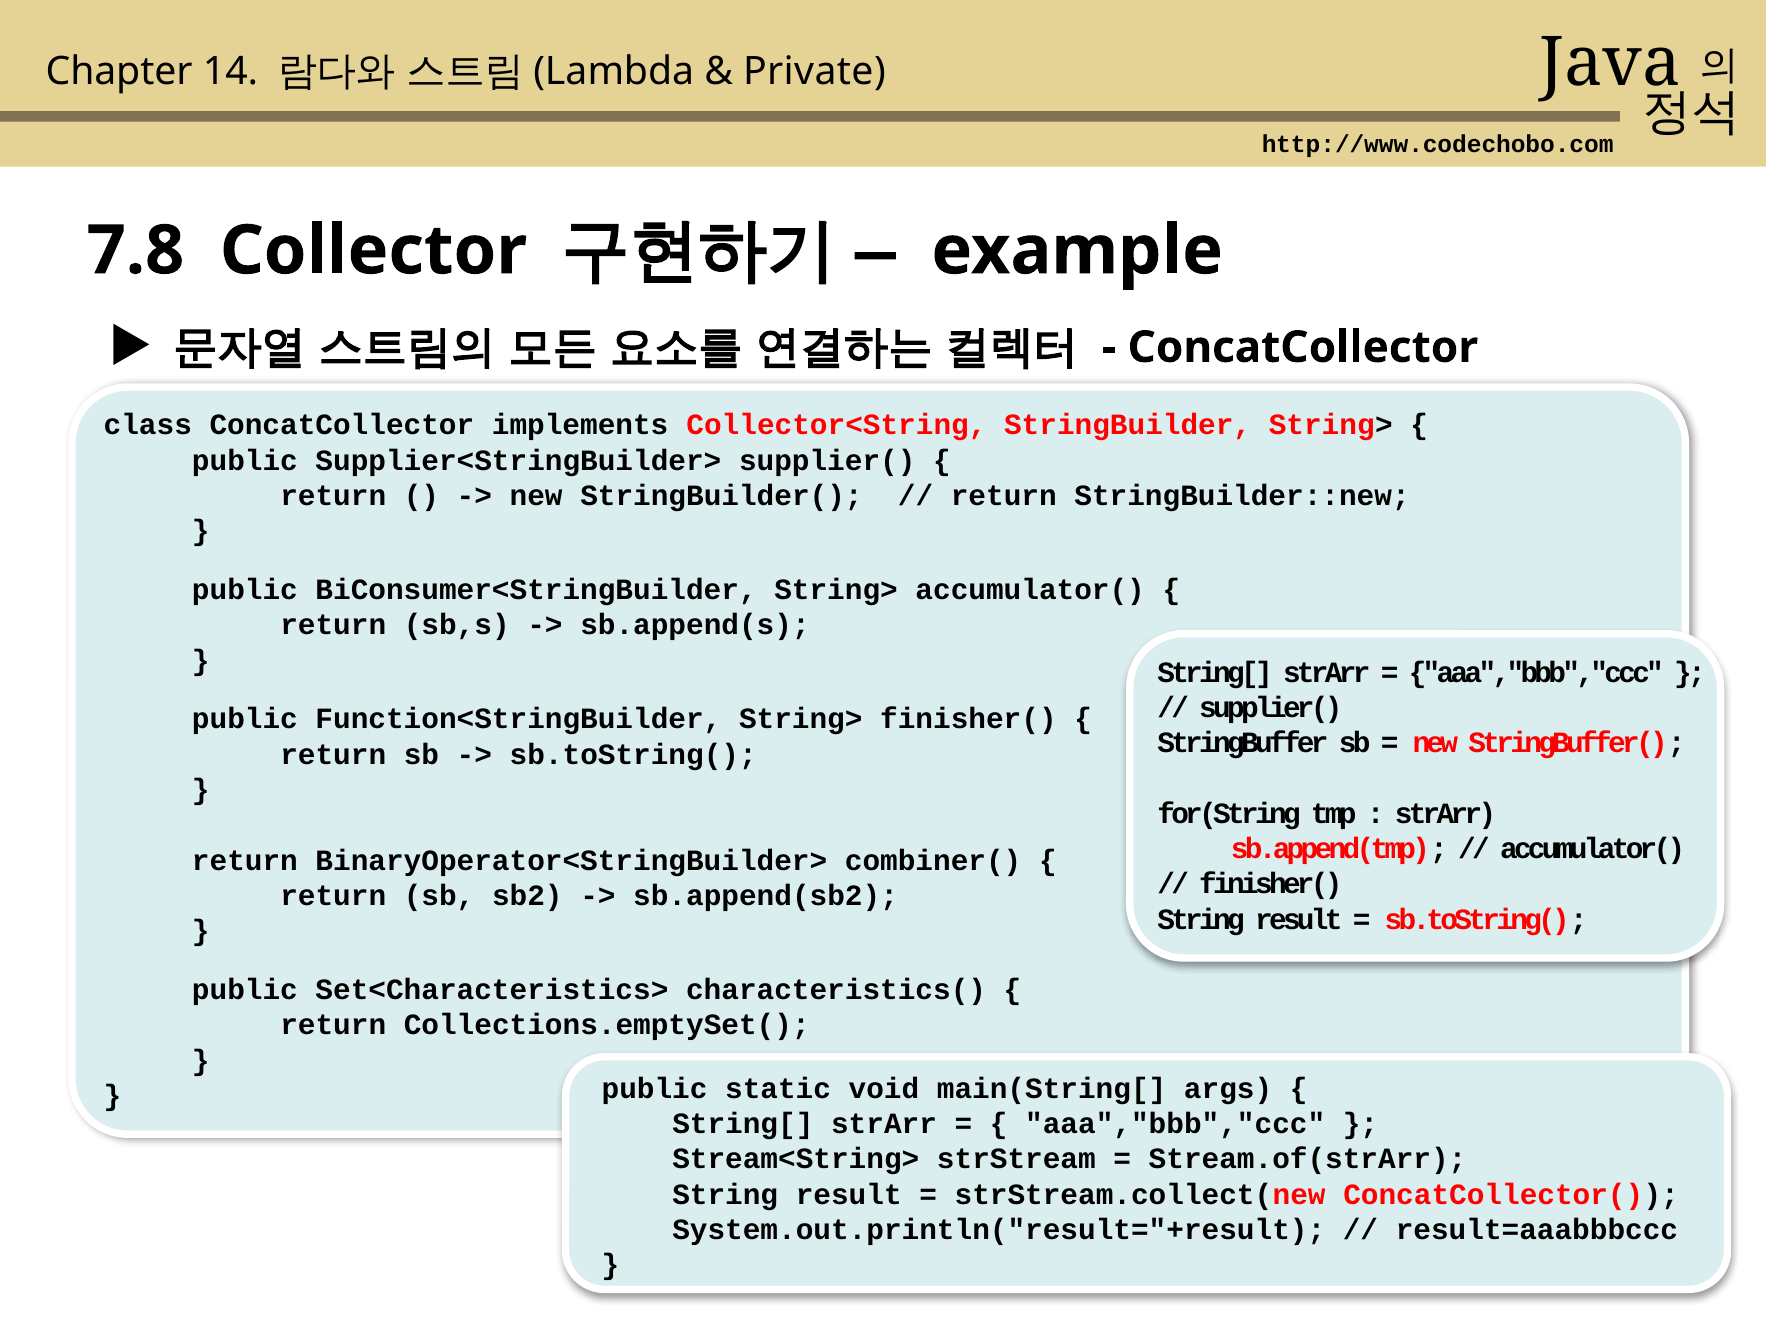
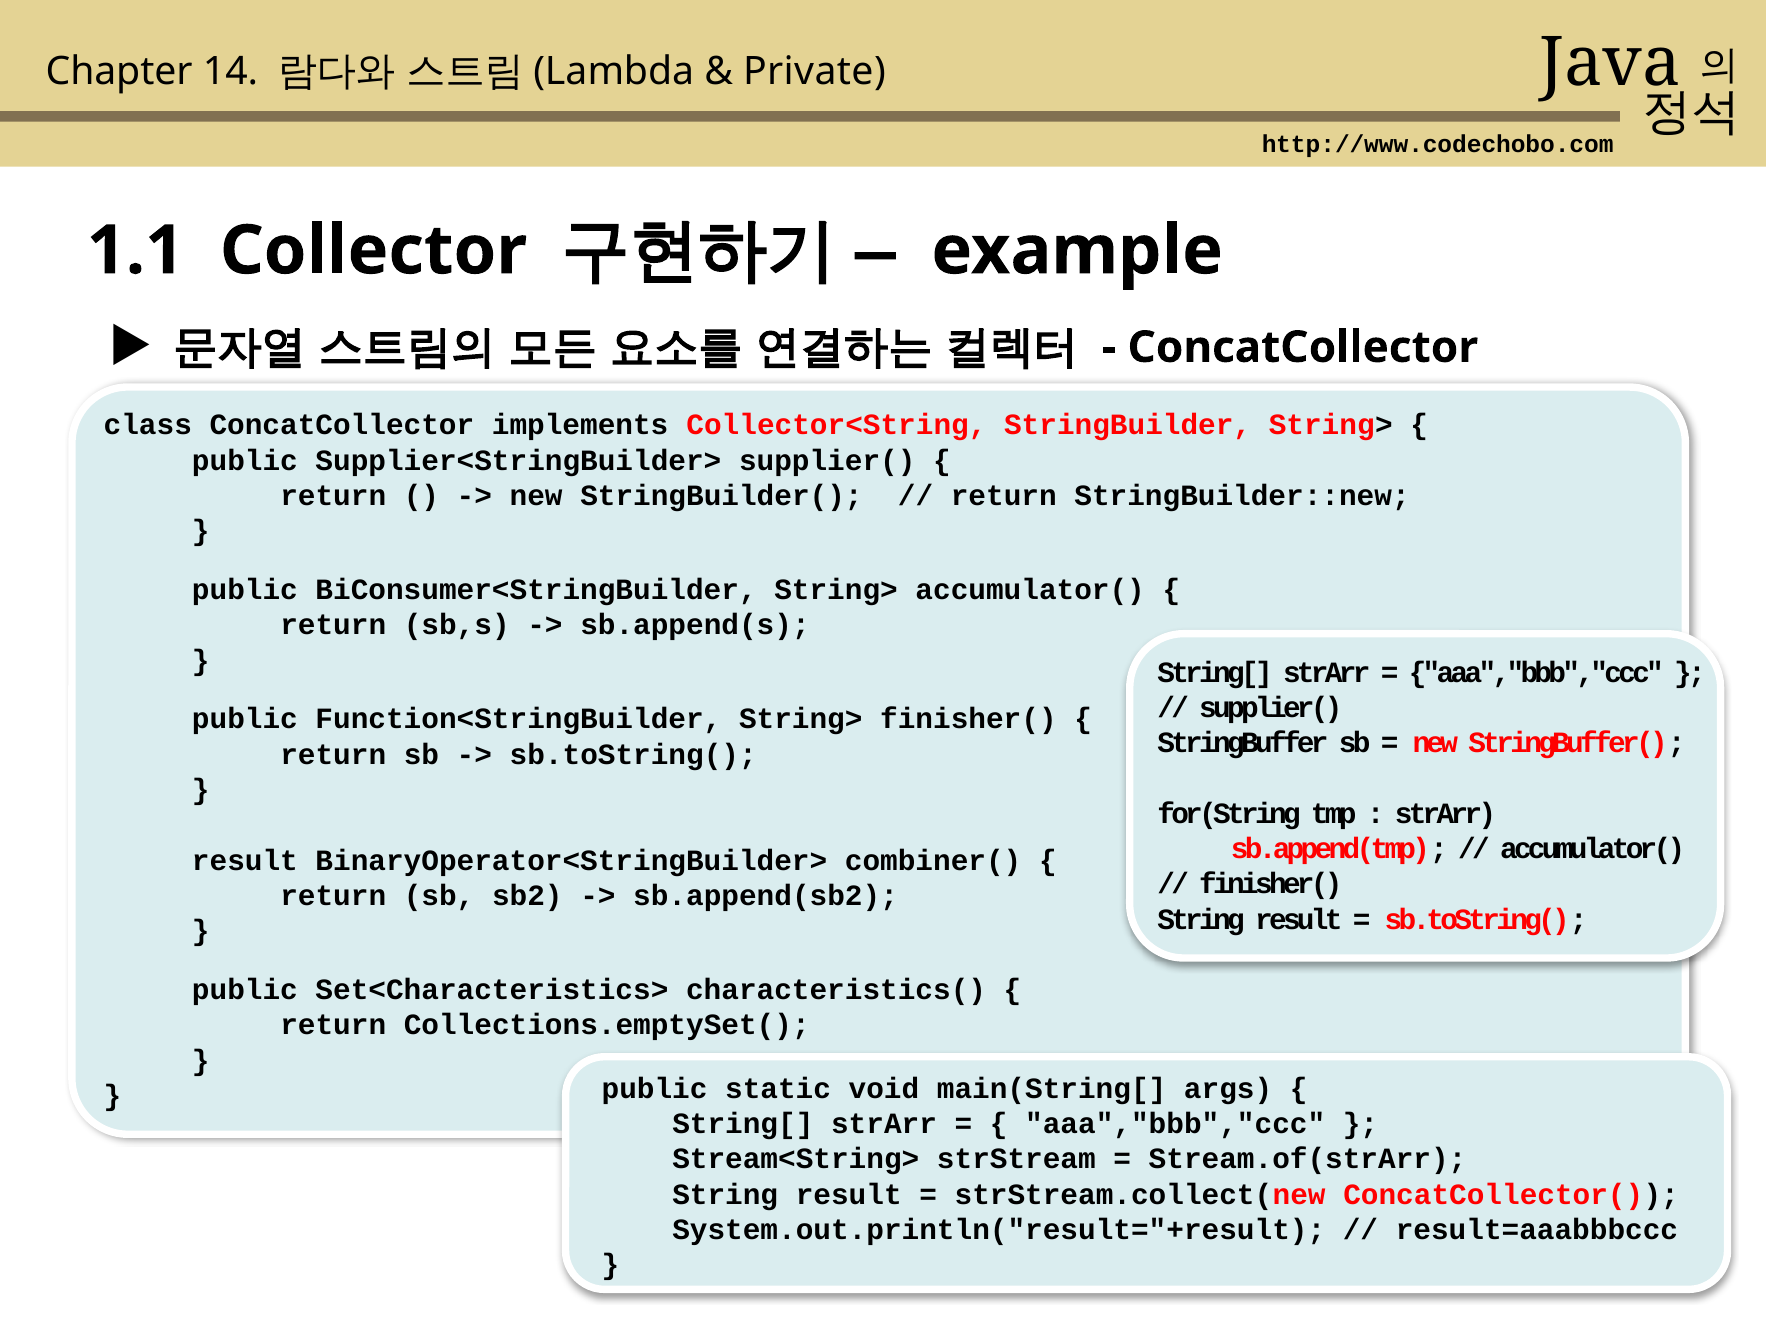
7.8: 7.8 -> 1.1
return at (245, 861): return -> result
